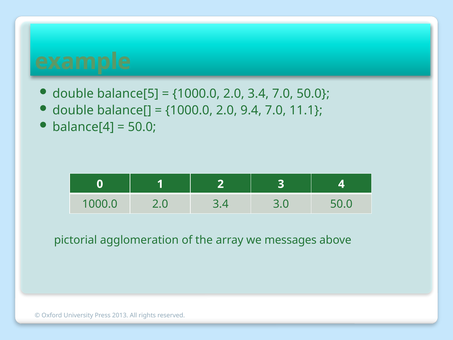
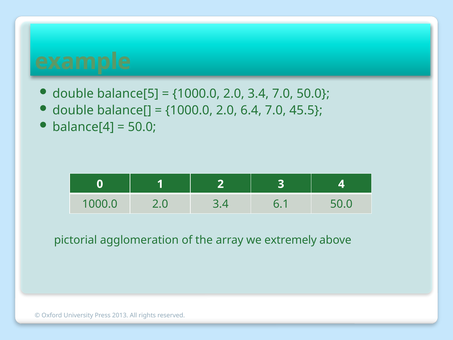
9.4: 9.4 -> 6.4
11.1: 11.1 -> 45.5
3.0: 3.0 -> 6.1
messages: messages -> extremely
